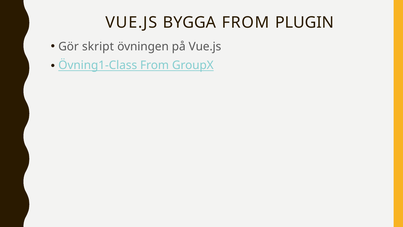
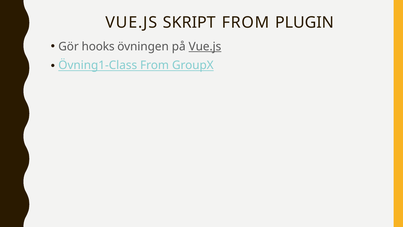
BYGGA: BYGGA -> SKRIPT
skript: skript -> hooks
Vue.js at (205, 47) underline: none -> present
